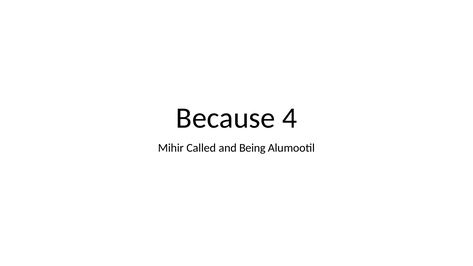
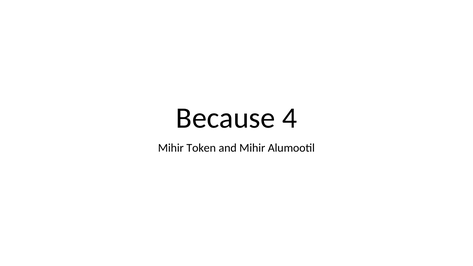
Called: Called -> Token
and Being: Being -> Mihir
